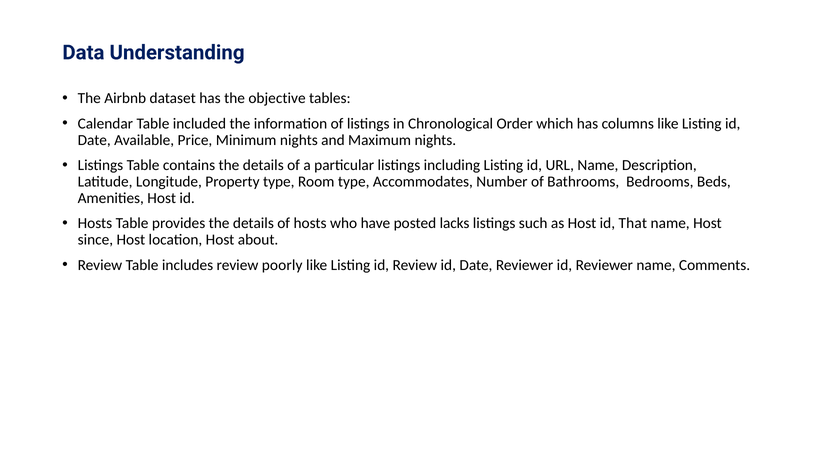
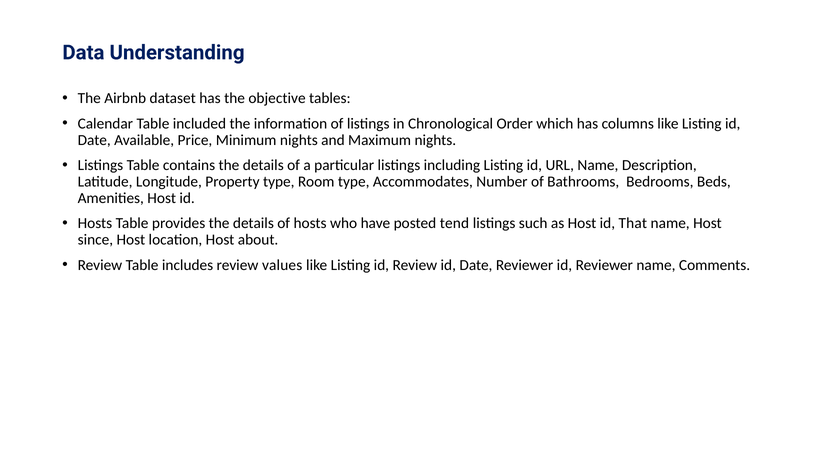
lacks: lacks -> tend
poorly: poorly -> values
